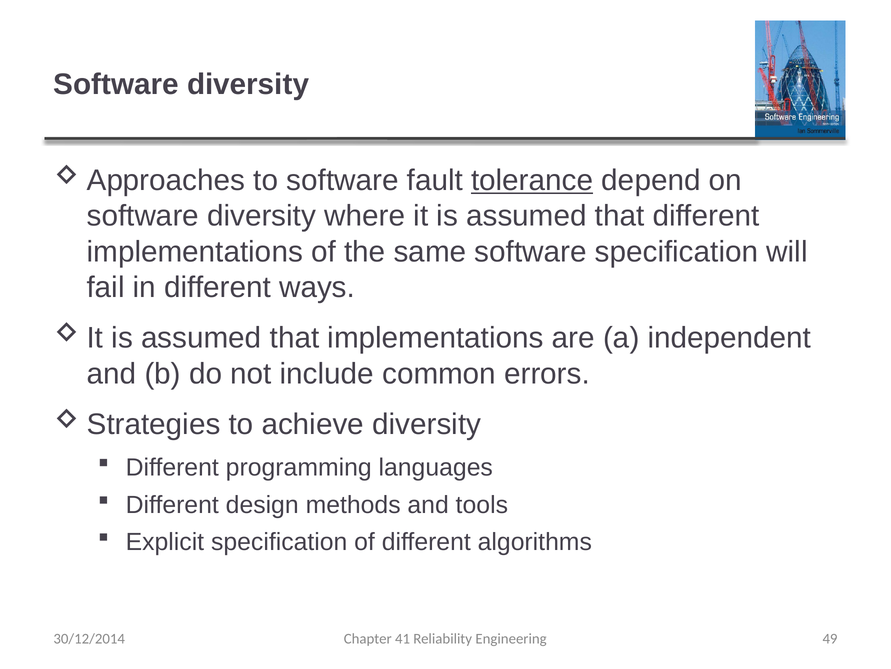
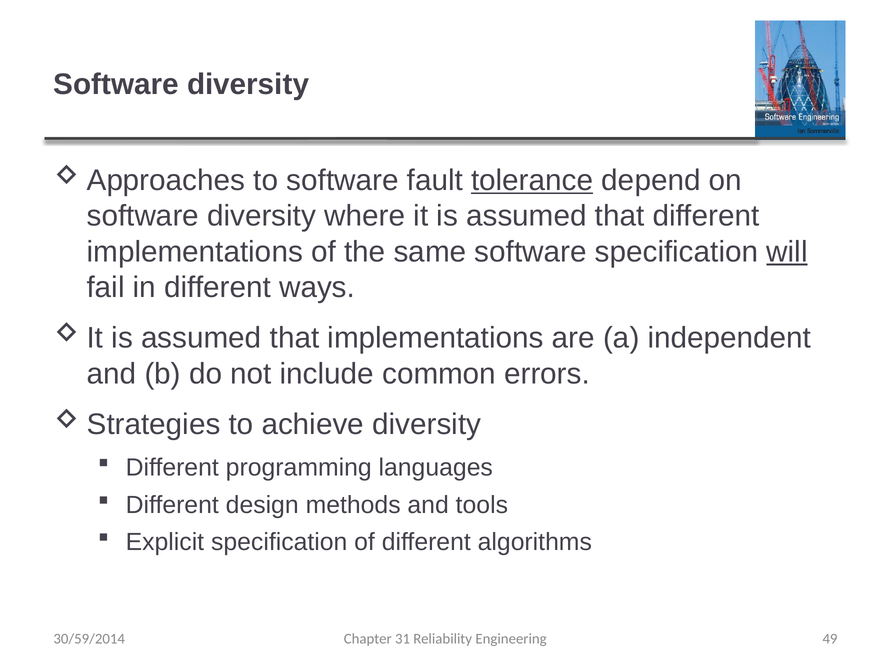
will underline: none -> present
30/12/2014: 30/12/2014 -> 30/59/2014
41: 41 -> 31
